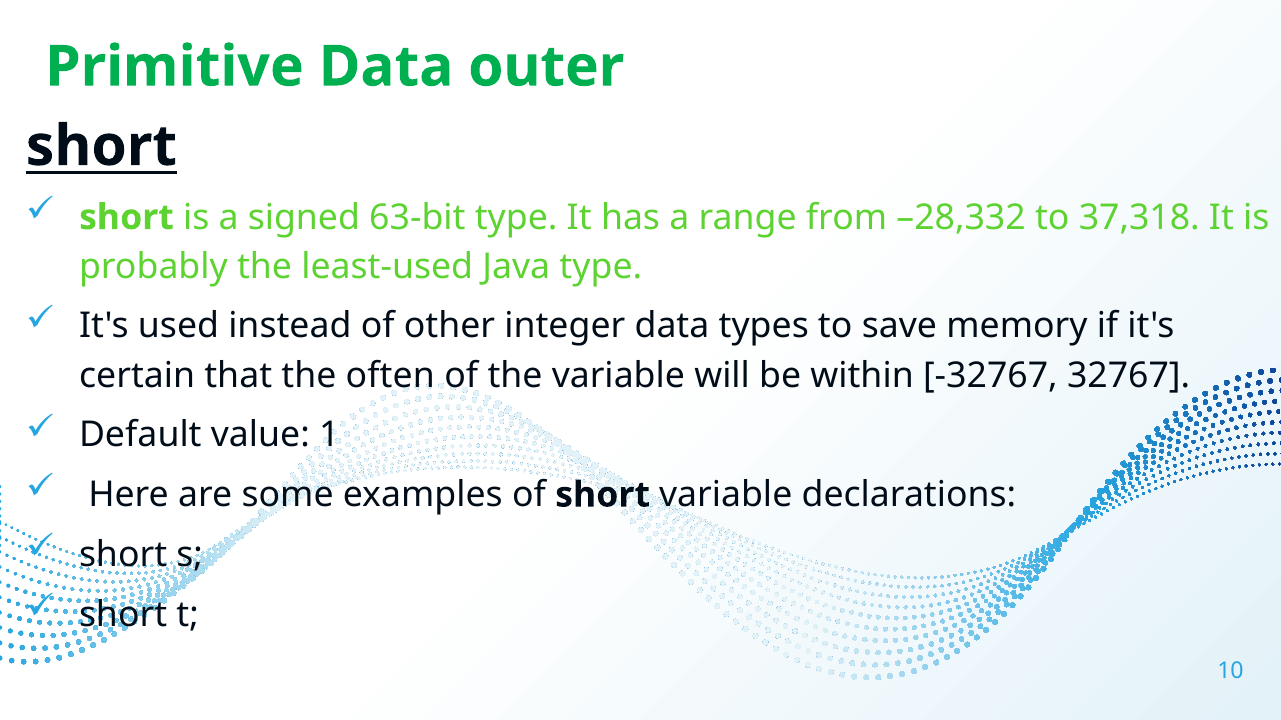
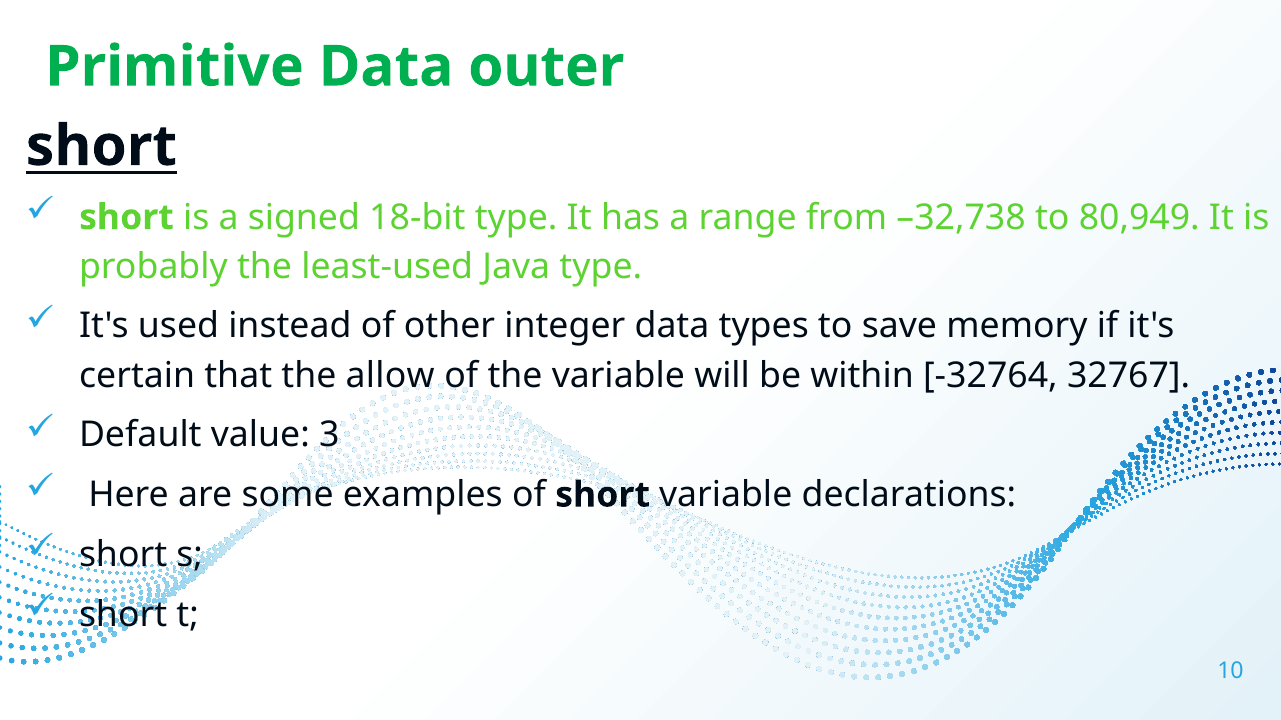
63-bit: 63-bit -> 18-bit
–28,332: –28,332 -> –32,738
37,318: 37,318 -> 80,949
often: often -> allow
-32767: -32767 -> -32764
1: 1 -> 3
